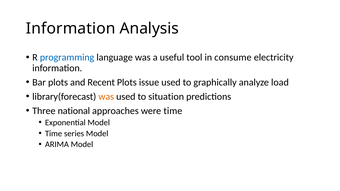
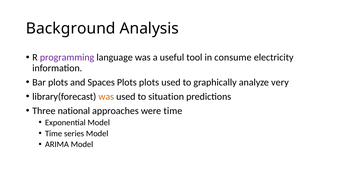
Information at (71, 29): Information -> Background
programming colour: blue -> purple
Recent: Recent -> Spaces
Plots issue: issue -> plots
load: load -> very
